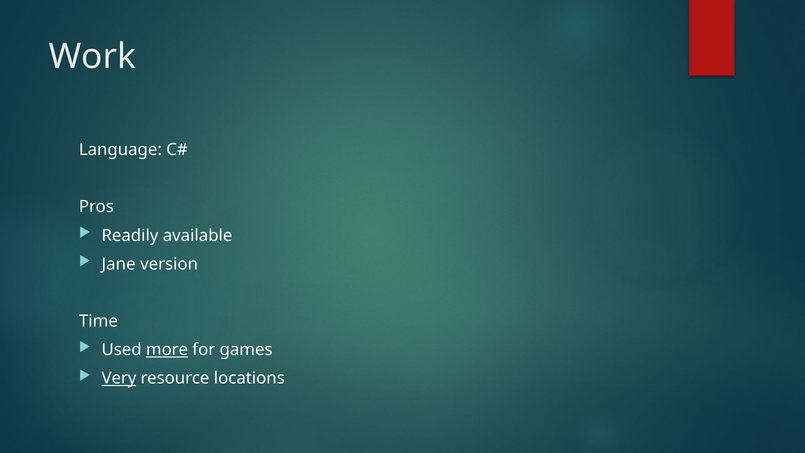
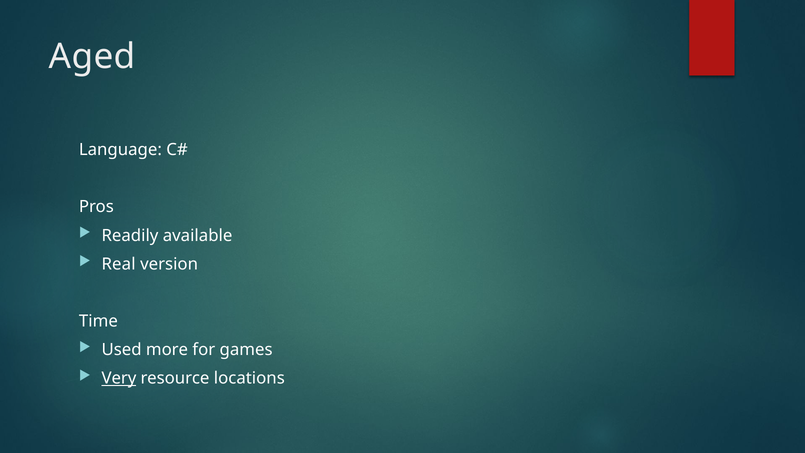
Work: Work -> Aged
Jane: Jane -> Real
more underline: present -> none
